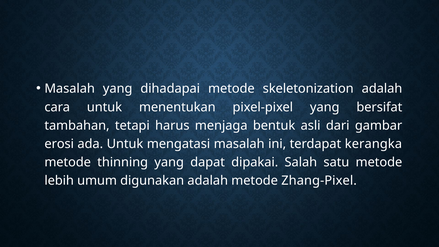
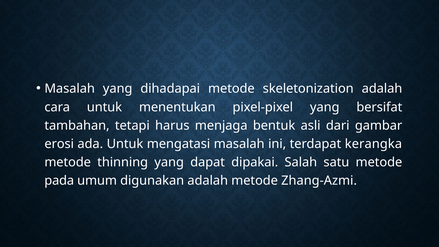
lebih: lebih -> pada
Zhang-Pixel: Zhang-Pixel -> Zhang-Azmi
